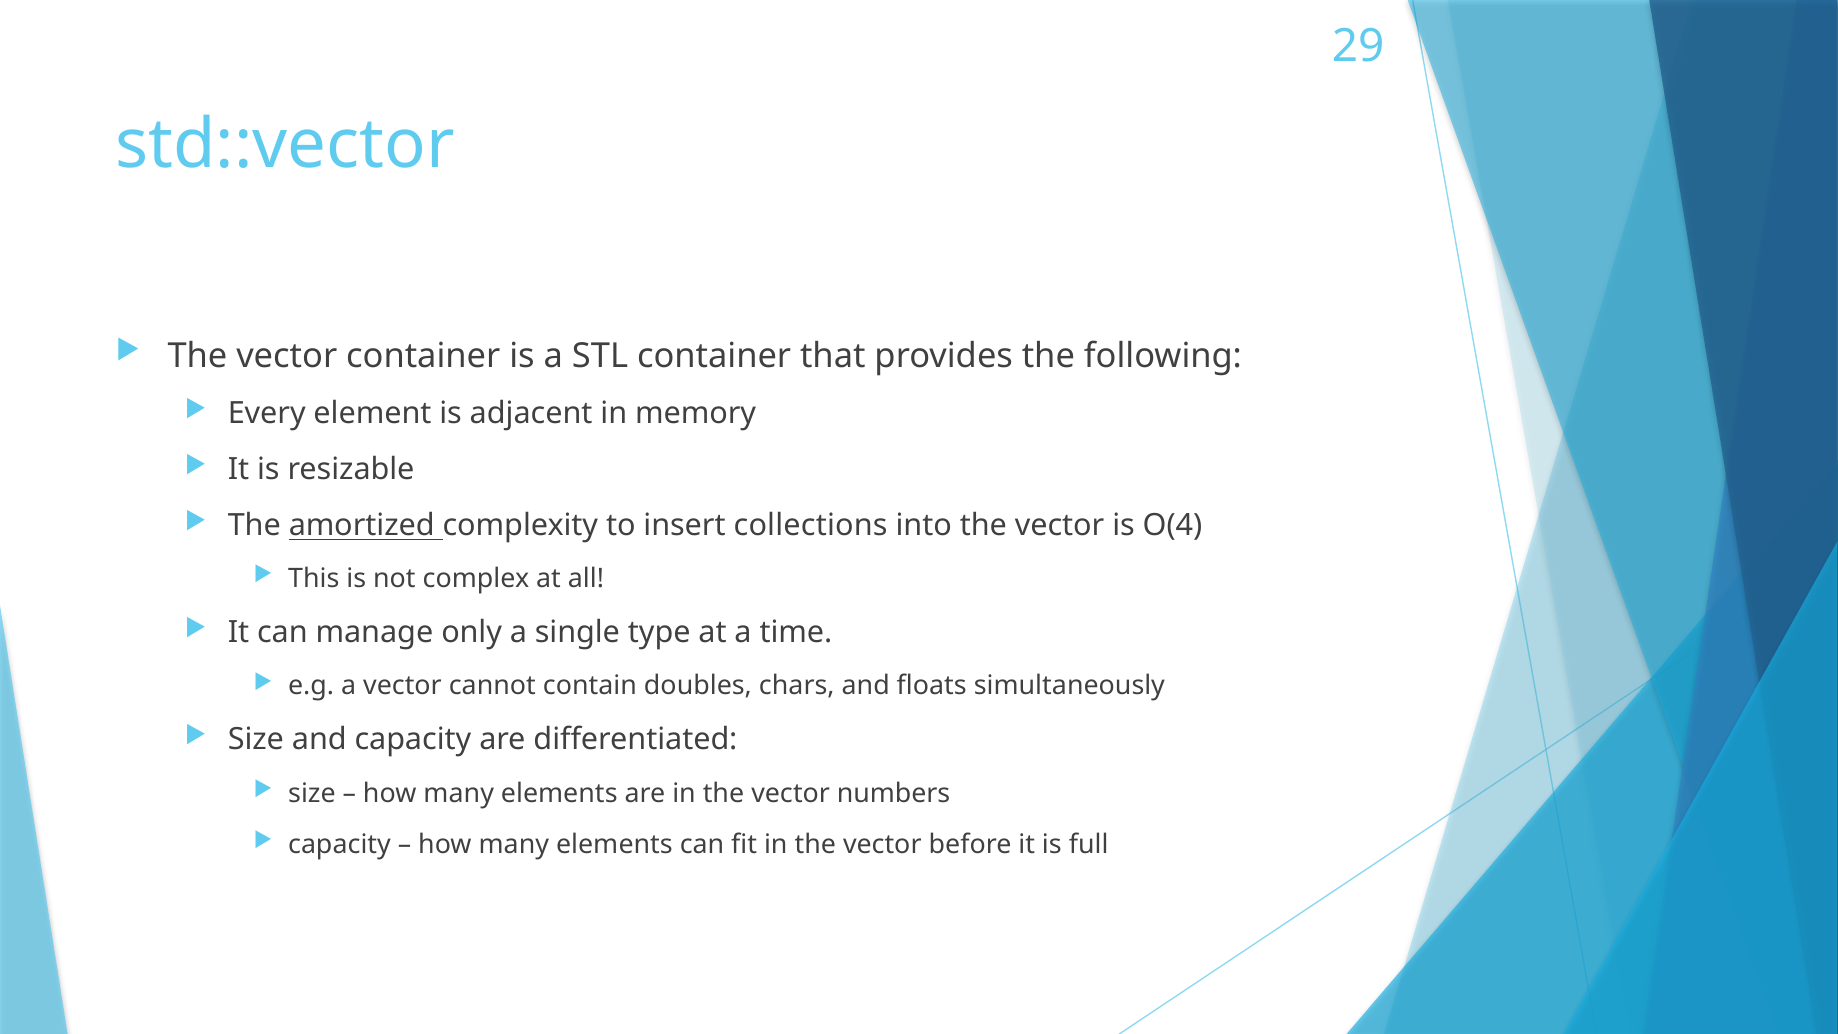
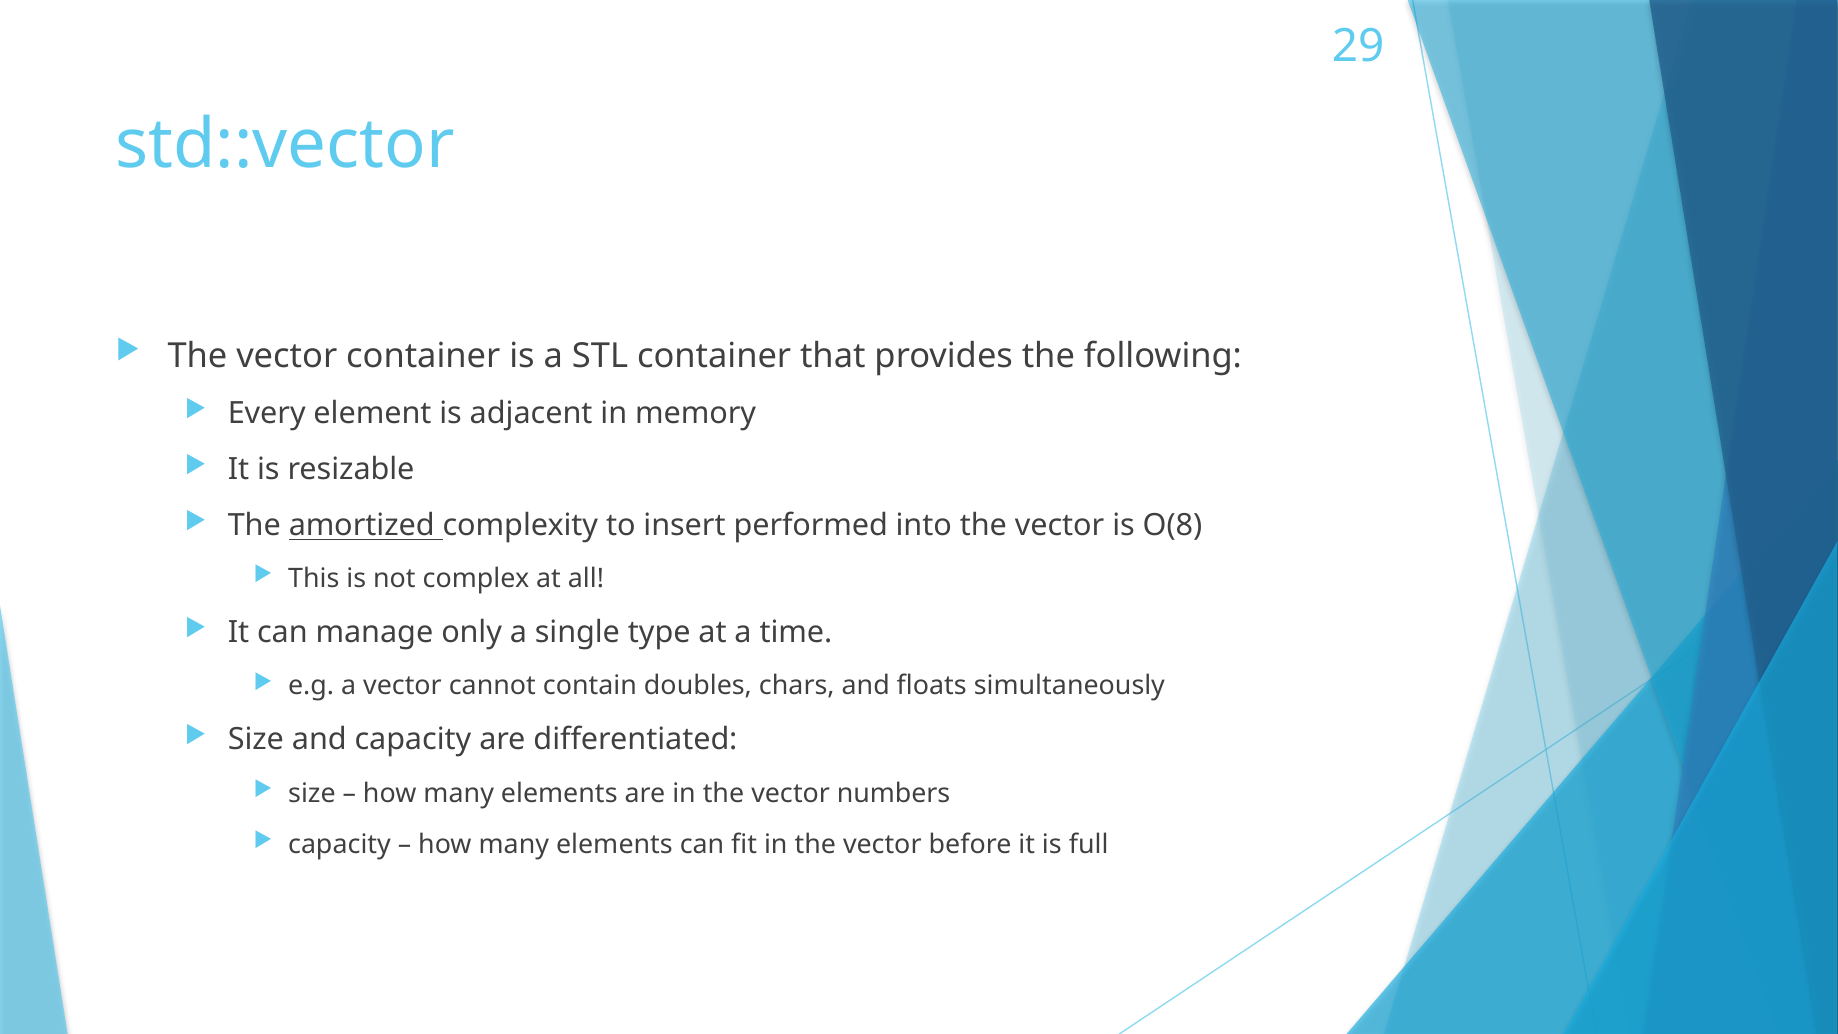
collections: collections -> performed
O(4: O(4 -> O(8
